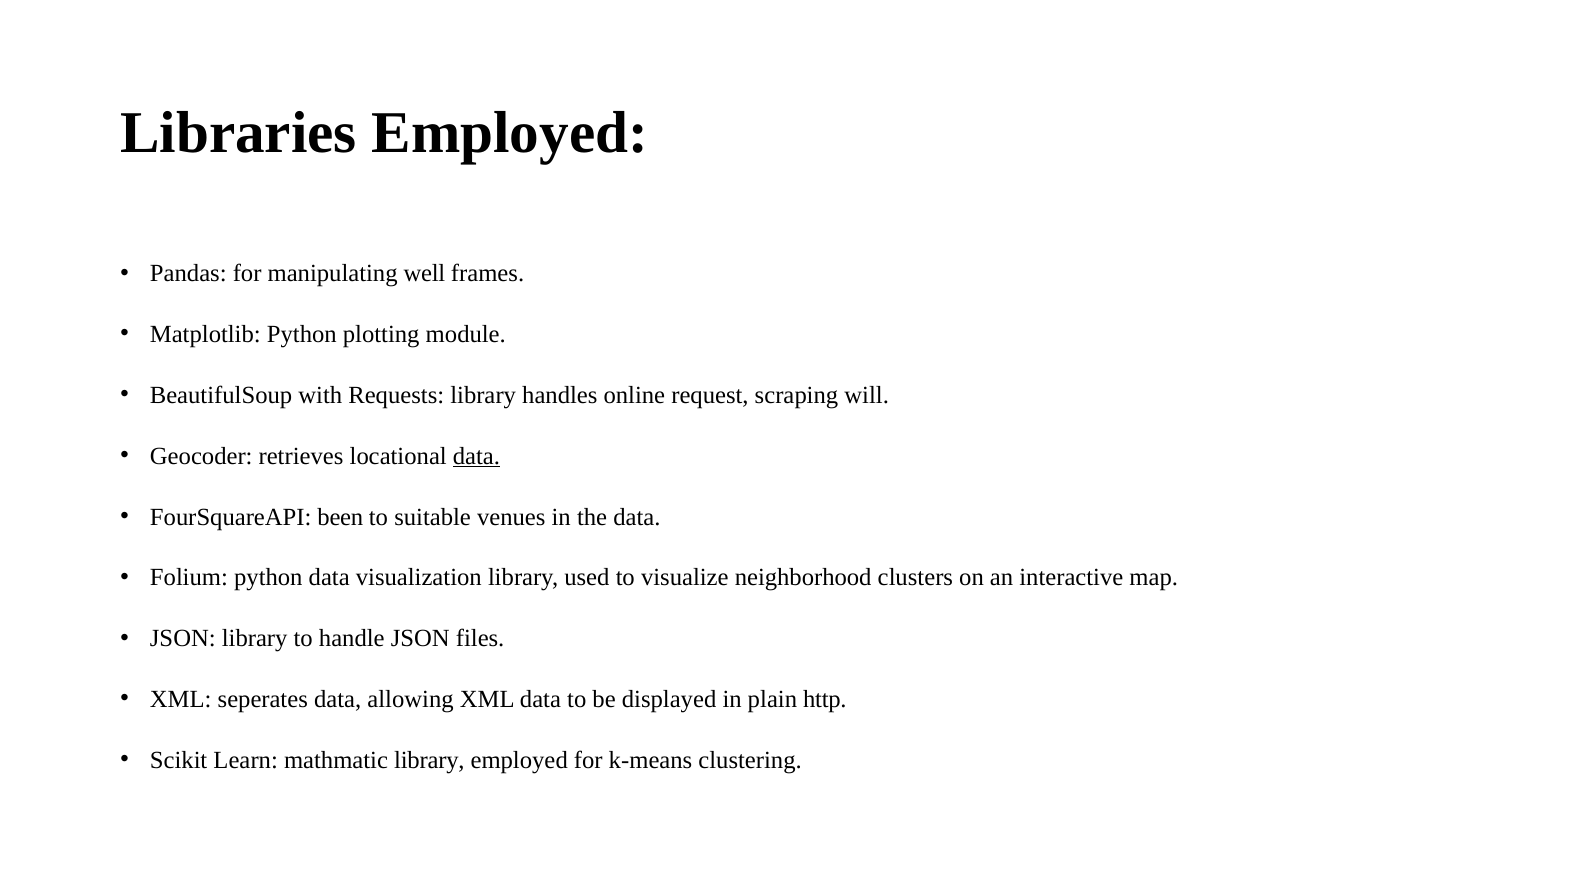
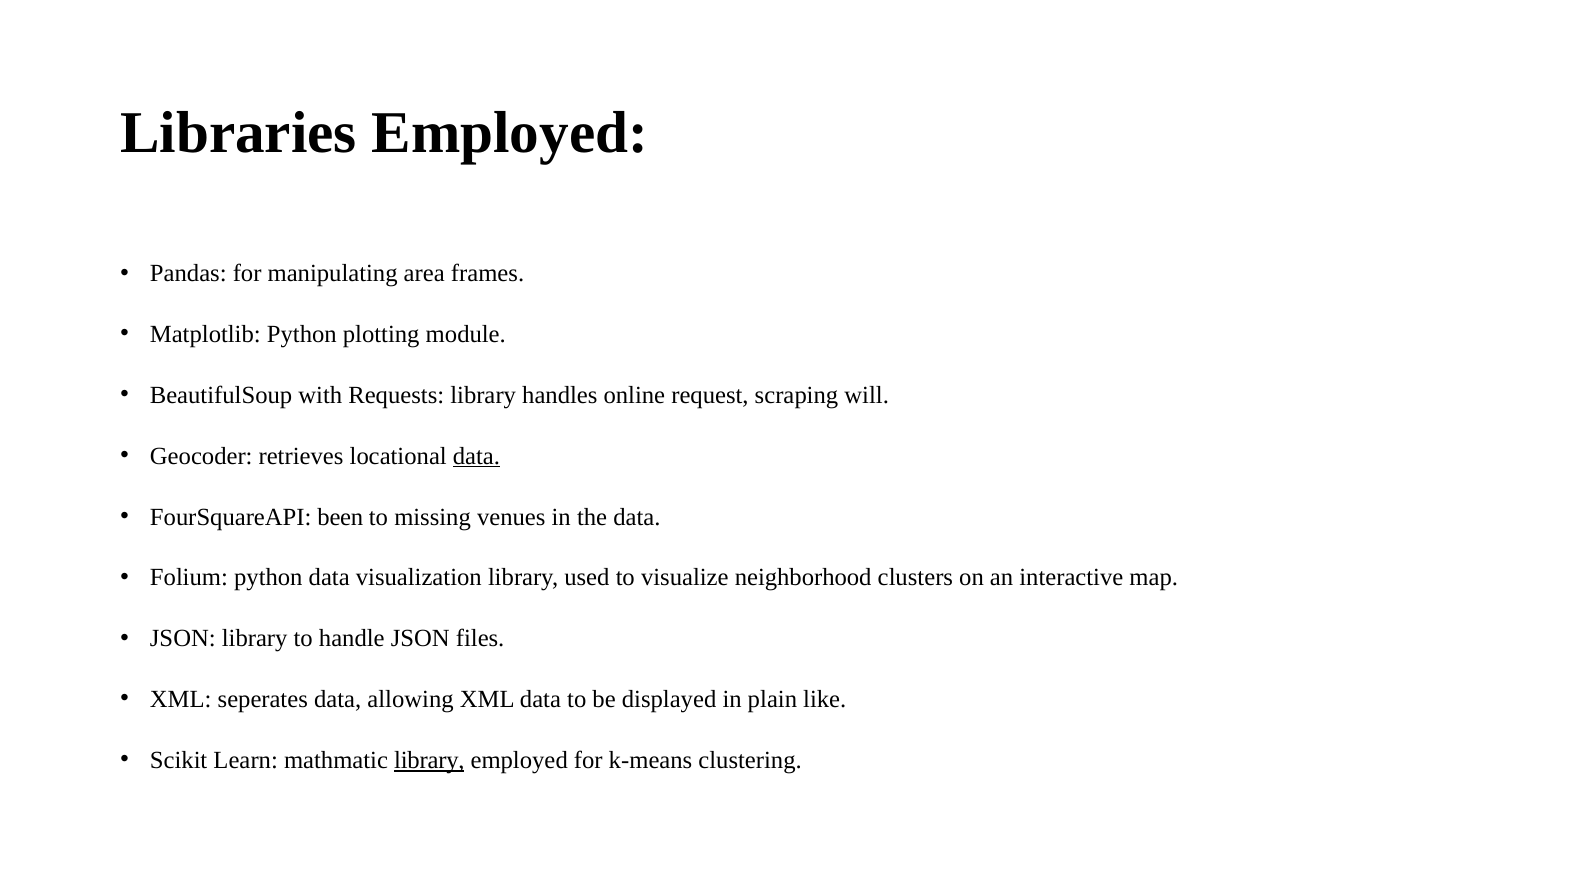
well: well -> area
suitable: suitable -> missing
http: http -> like
library at (429, 760) underline: none -> present
